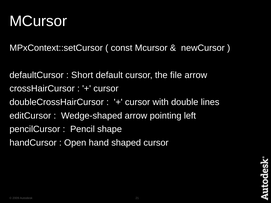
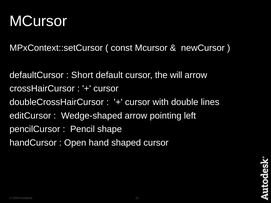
file: file -> will
